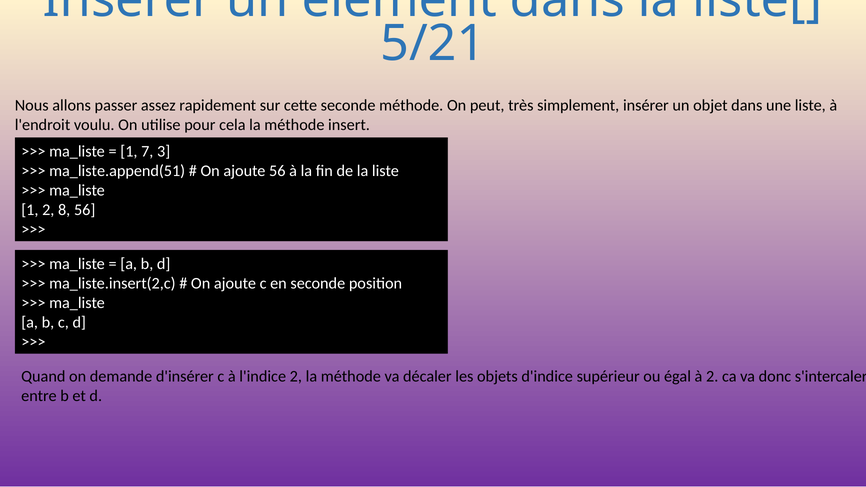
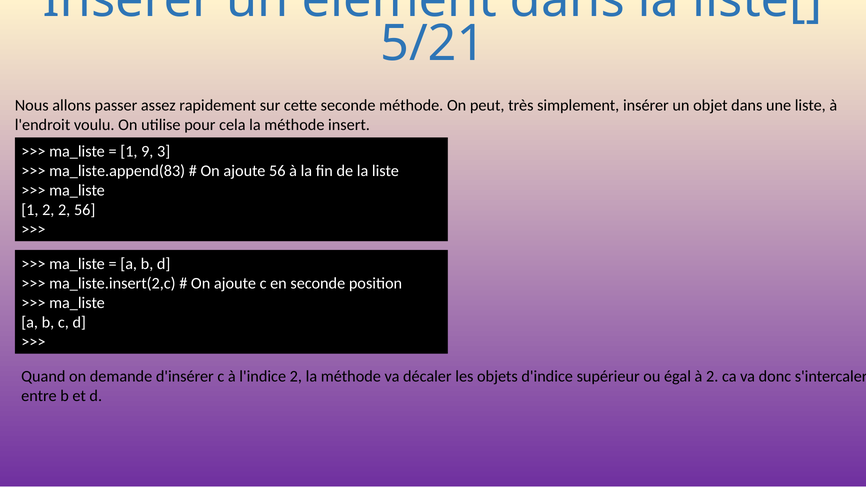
7: 7 -> 9
ma_liste.append(51: ma_liste.append(51 -> ma_liste.append(83
2 8: 8 -> 2
